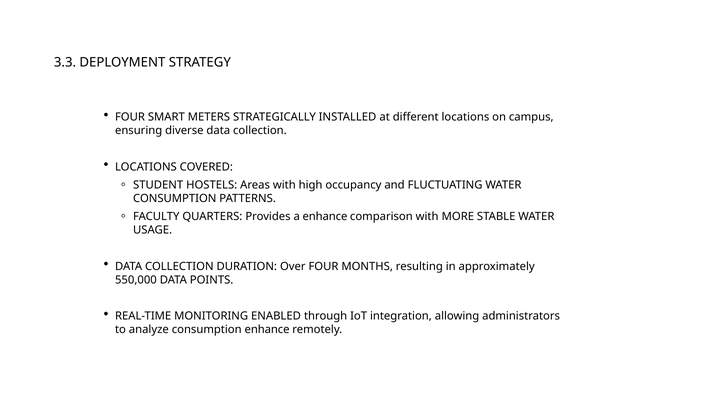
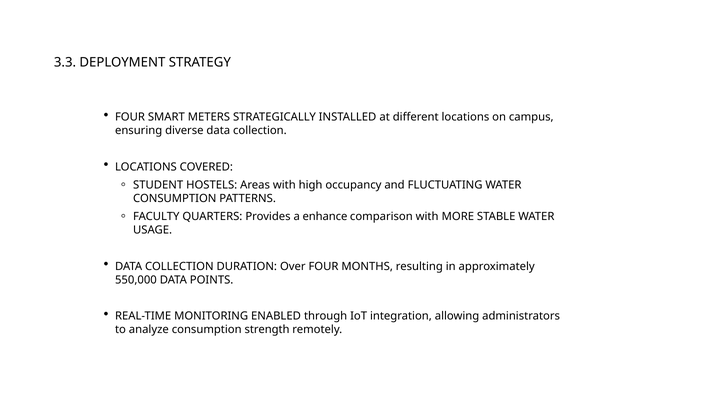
consumption enhance: enhance -> strength
